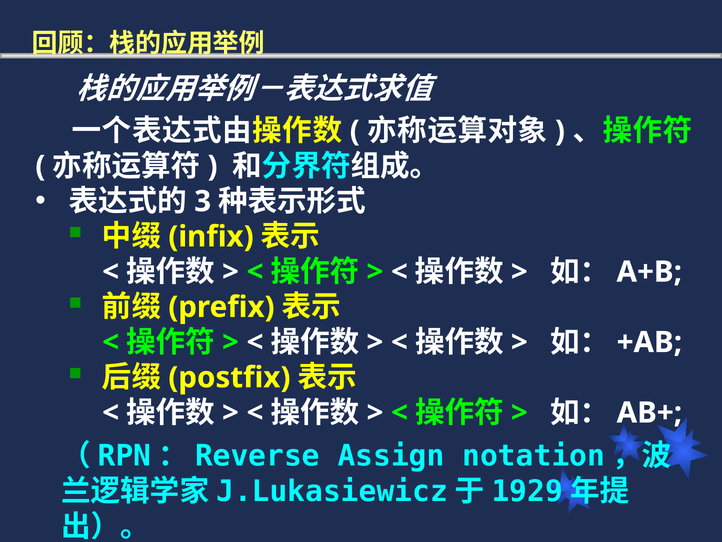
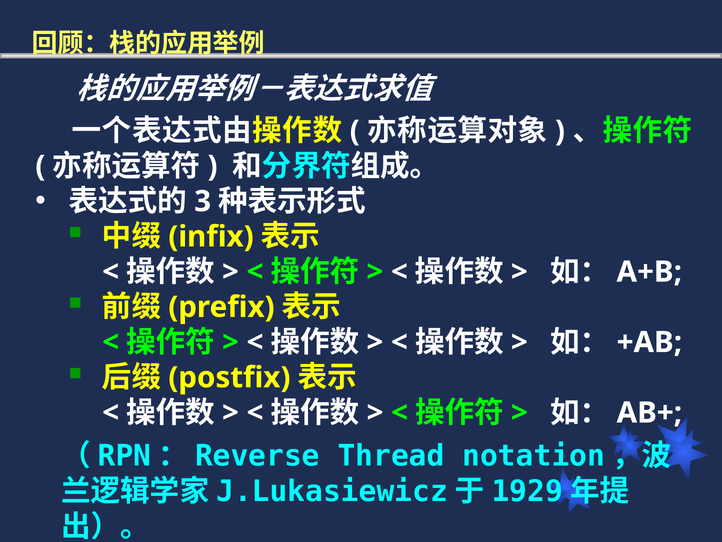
Assign: Assign -> Thread
